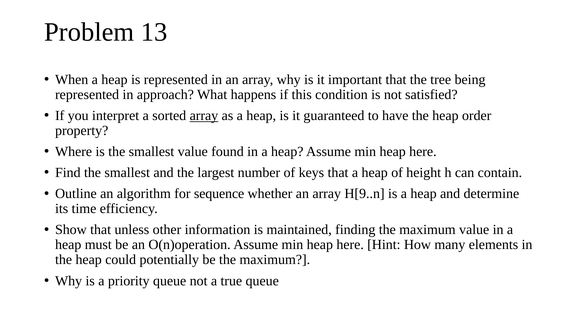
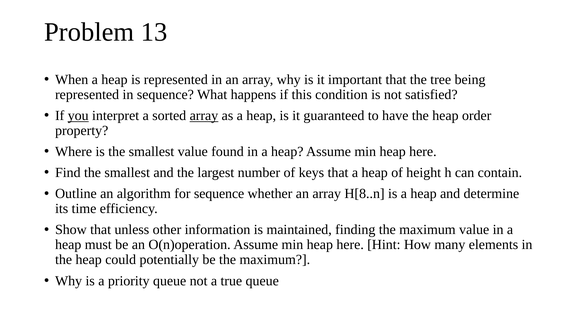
in approach: approach -> sequence
you underline: none -> present
H[9..n: H[9..n -> H[8..n
